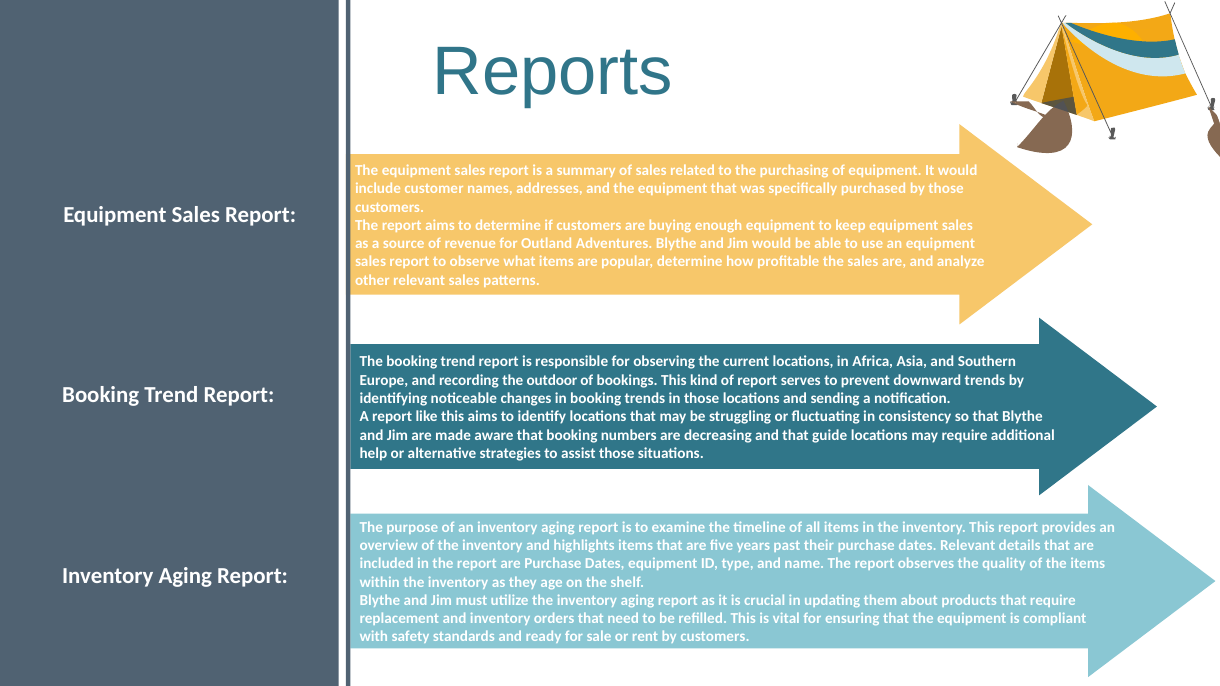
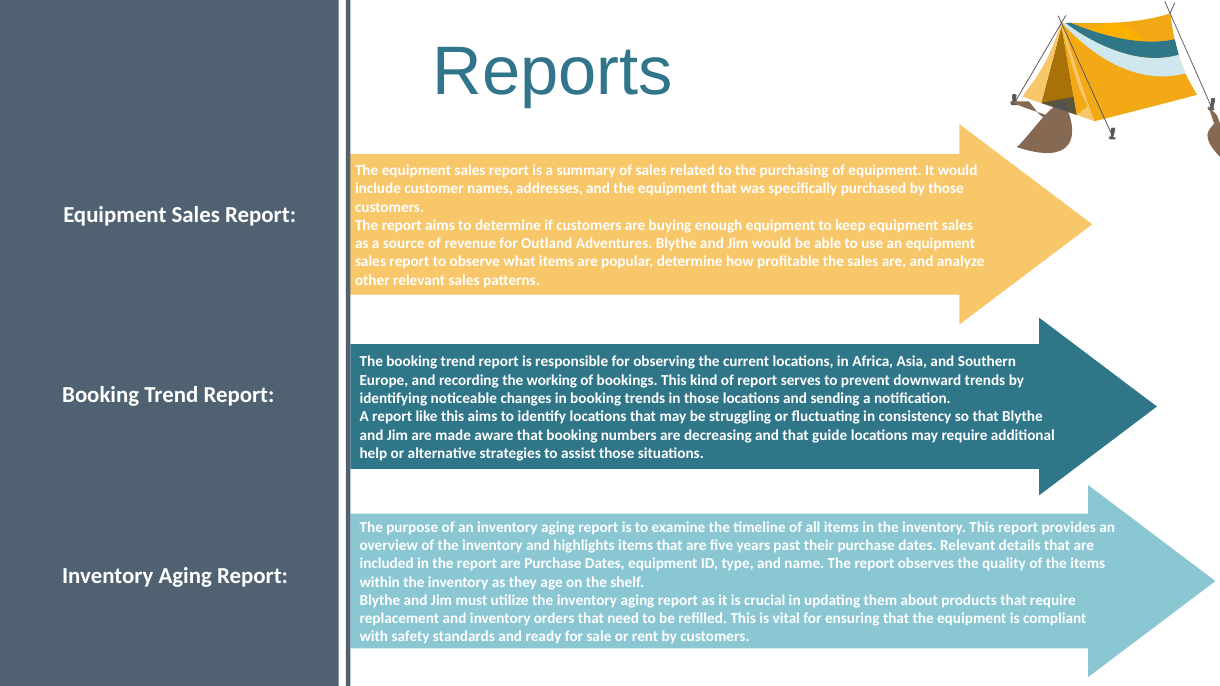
outdoor: outdoor -> working
